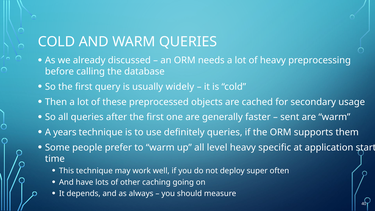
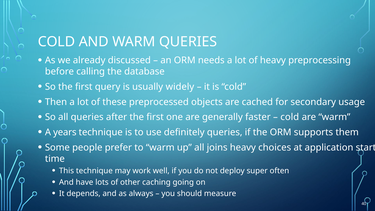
sent at (290, 117): sent -> cold
level: level -> joins
specific: specific -> choices
